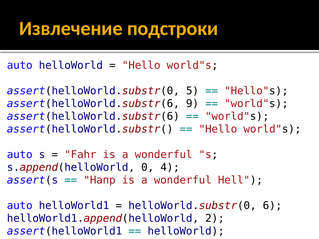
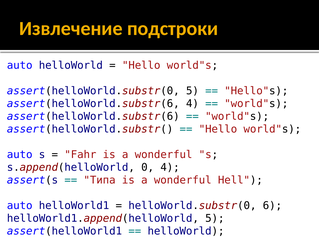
assert(helloWorld.substr(6 9: 9 -> 4
Напр: Напр -> Типа
helloWorld1.append(helloWorld 2: 2 -> 5
